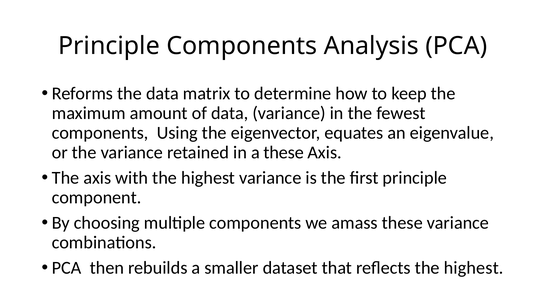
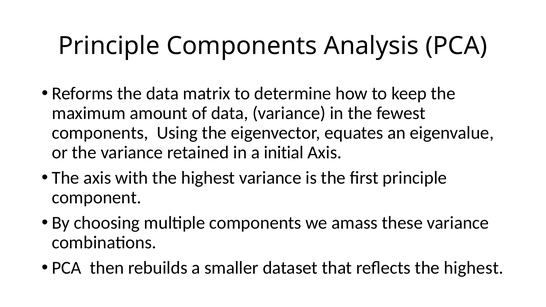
a these: these -> initial
